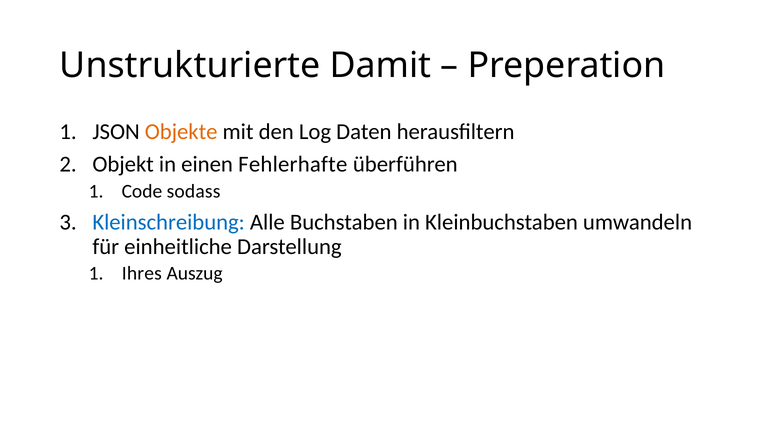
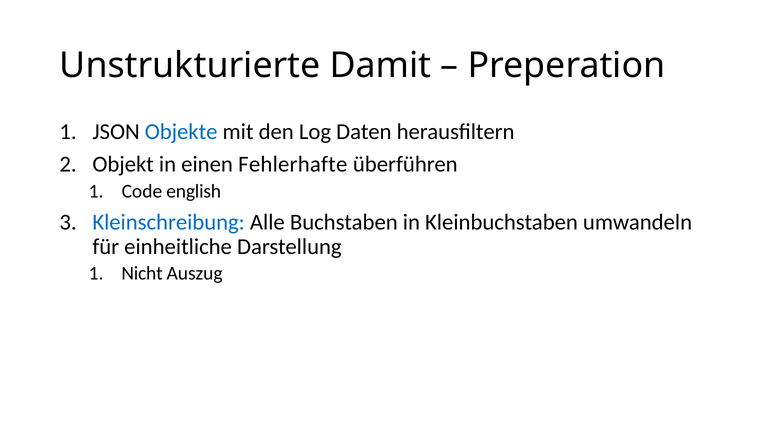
Objekte colour: orange -> blue
sodass: sodass -> english
Ihres: Ihres -> Nicht
